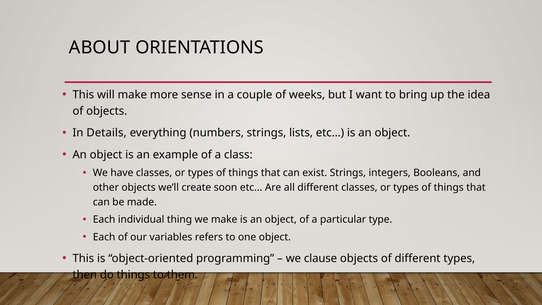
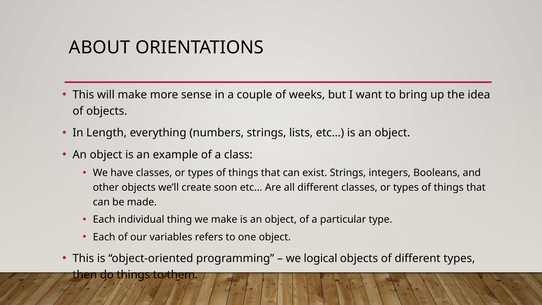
Details: Details -> Length
clause: clause -> logical
